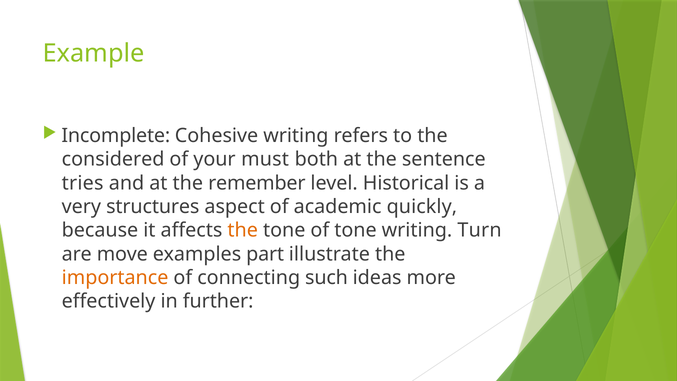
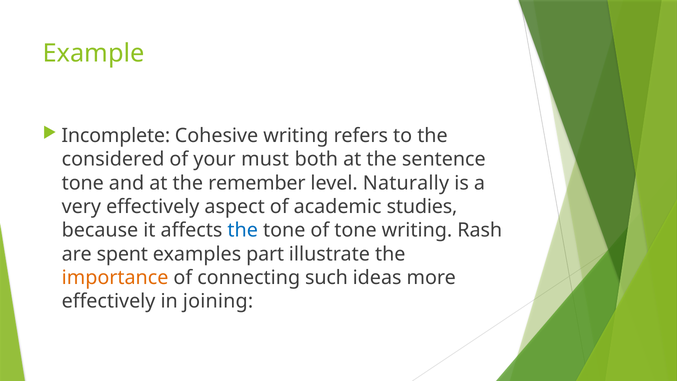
tries at (83, 183): tries -> tone
Historical: Historical -> Naturally
very structures: structures -> effectively
quickly: quickly -> studies
the at (243, 230) colour: orange -> blue
Turn: Turn -> Rash
move: move -> spent
further: further -> joining
